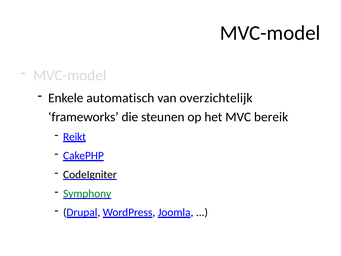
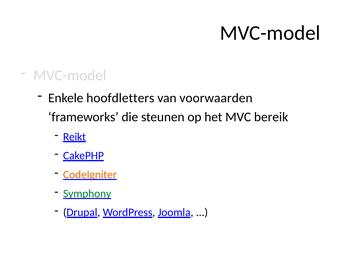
automatisch: automatisch -> hoofdletters
overzichtelijk: overzichtelijk -> voorwaarden
CodeIgniter colour: black -> orange
